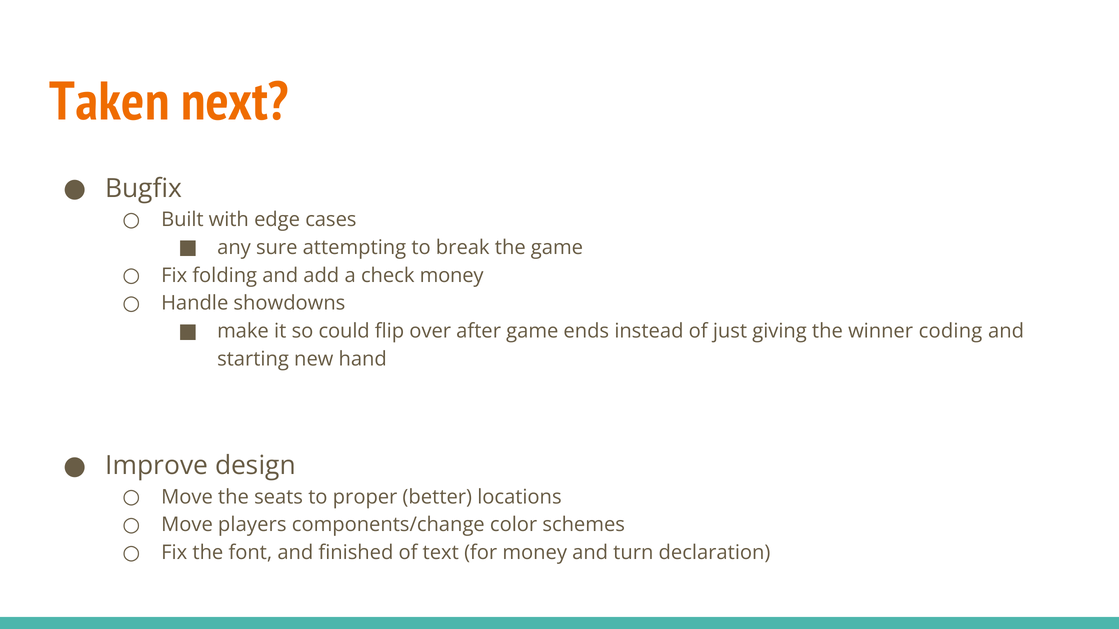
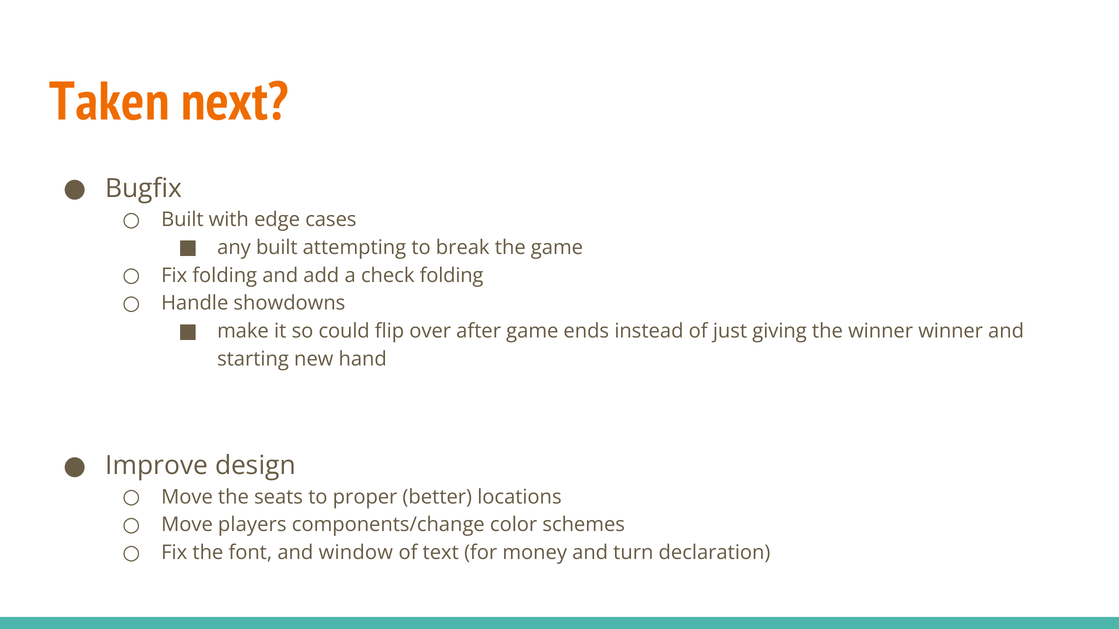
any sure: sure -> built
check money: money -> folding
winner coding: coding -> winner
finished: finished -> window
